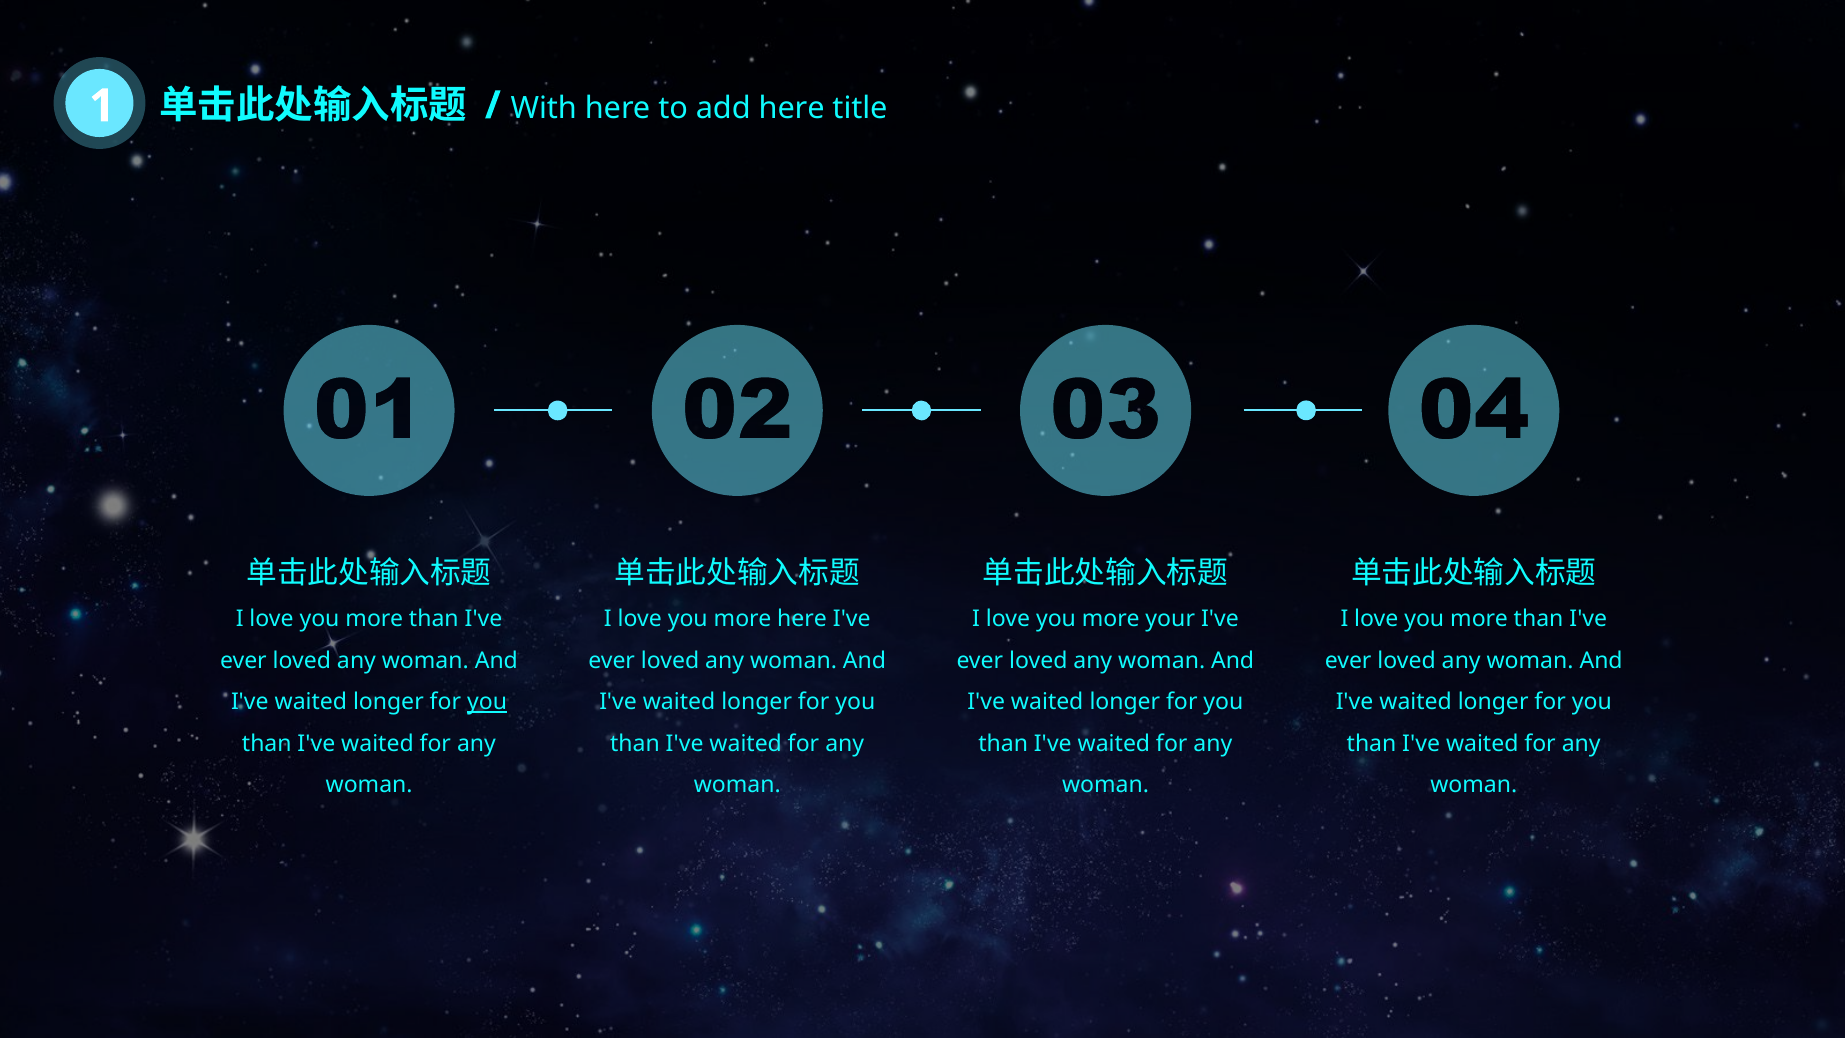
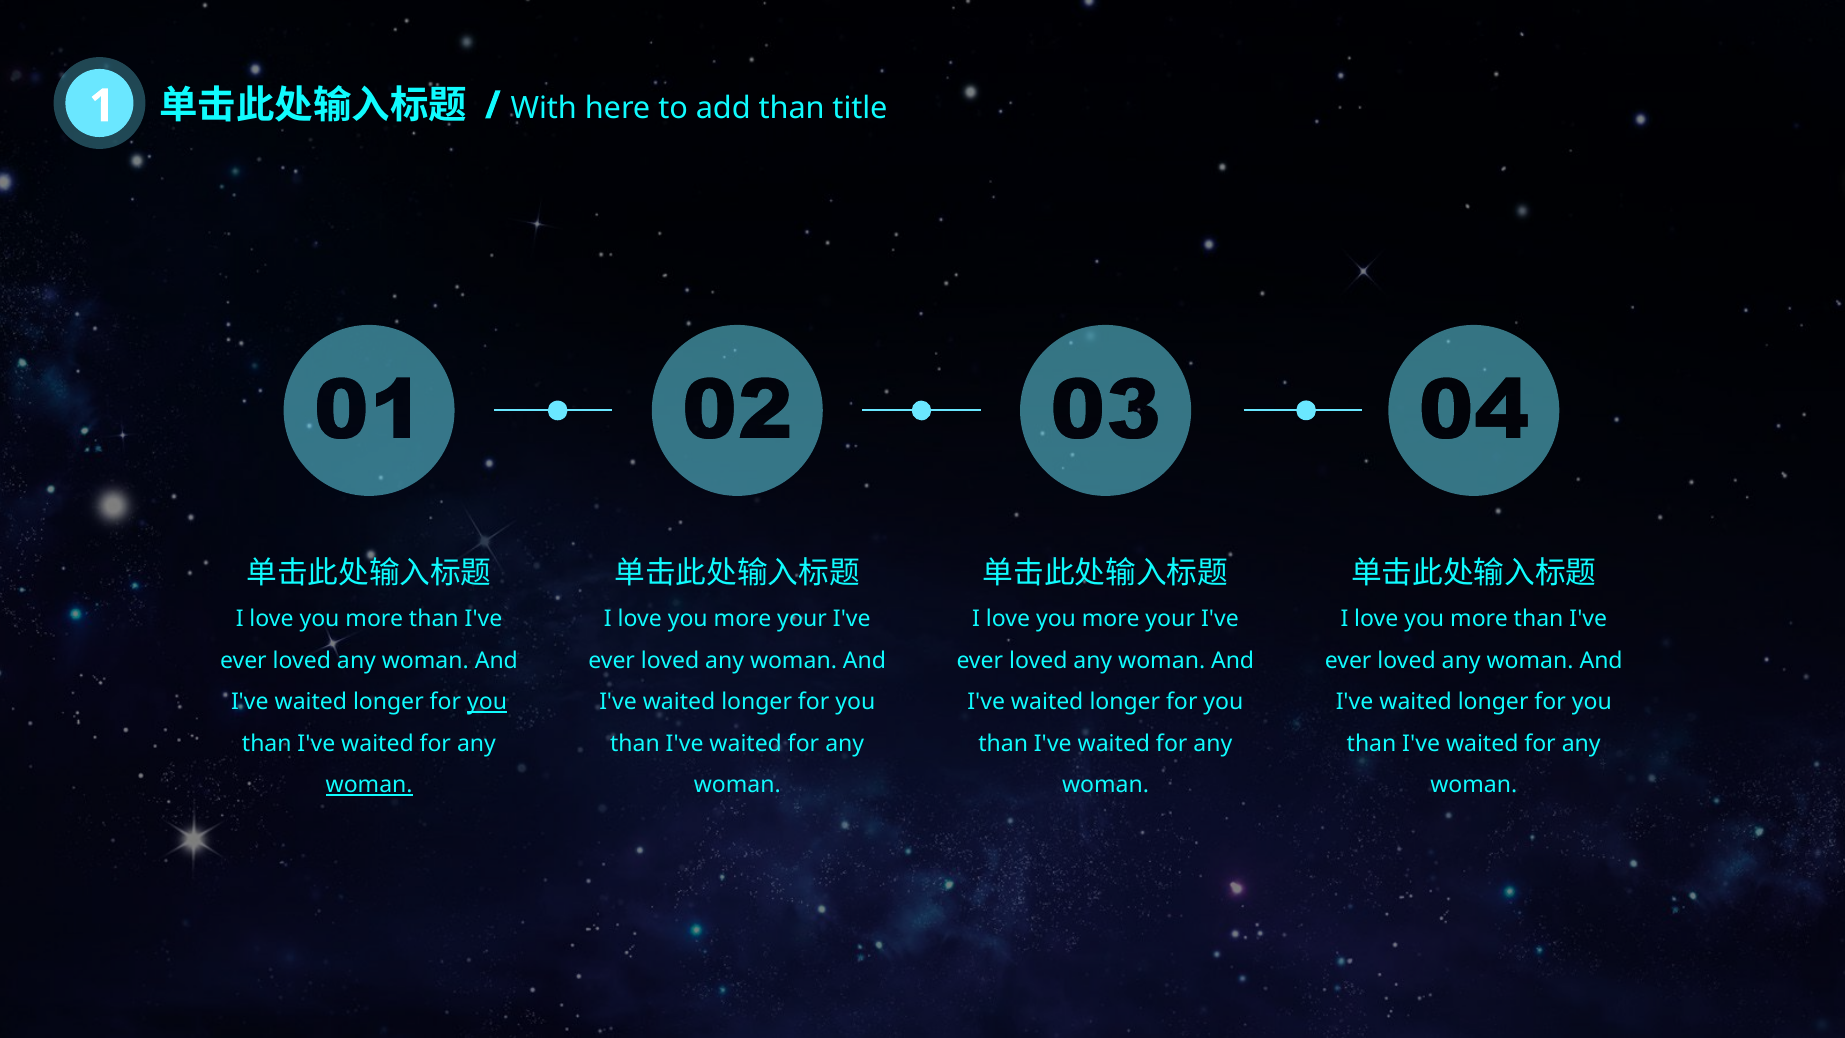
add here: here -> than
here at (802, 619): here -> your
woman at (369, 785) underline: none -> present
